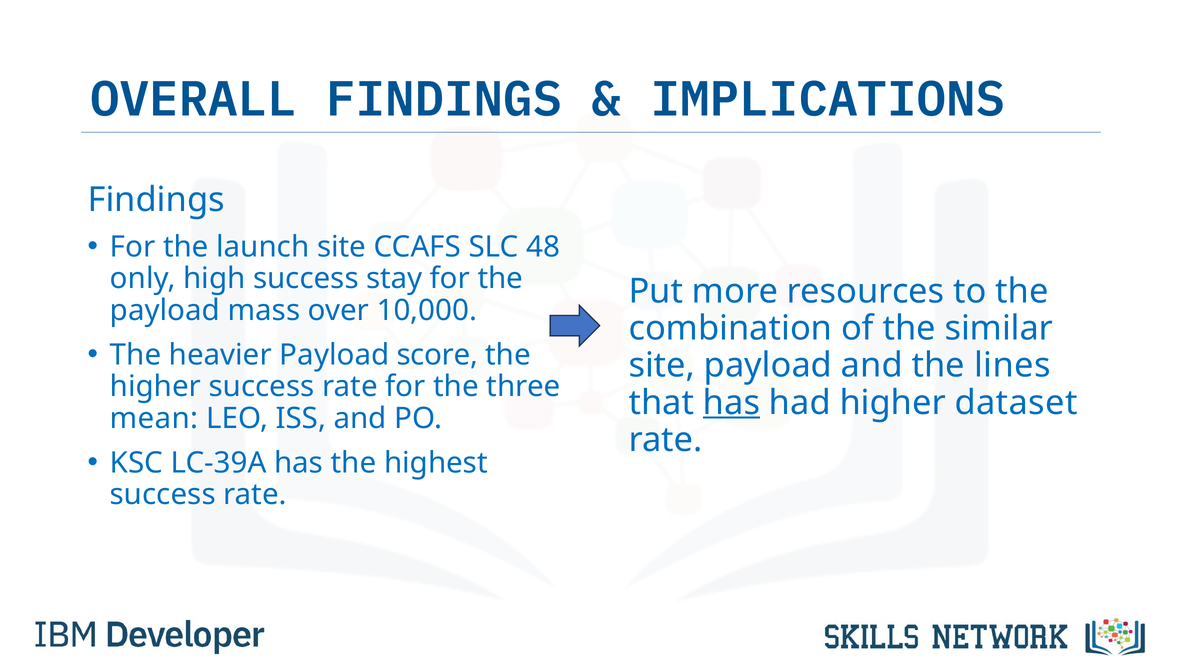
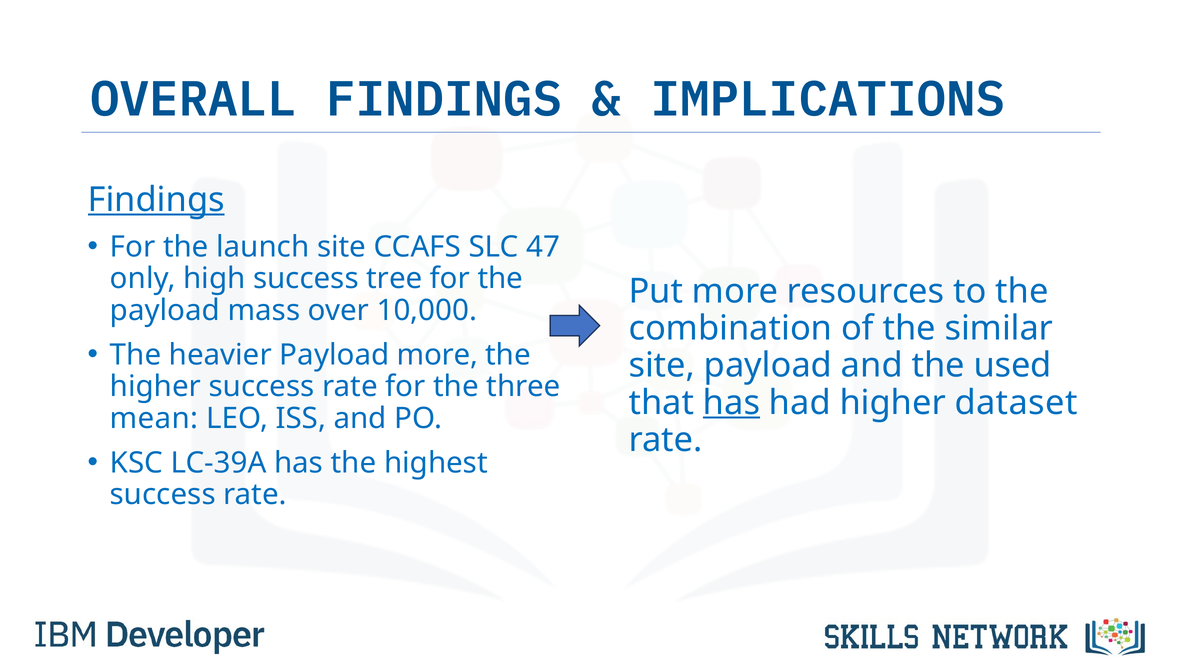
Findings at (156, 200) underline: none -> present
48: 48 -> 47
stay: stay -> tree
Payload score: score -> more
lines: lines -> used
